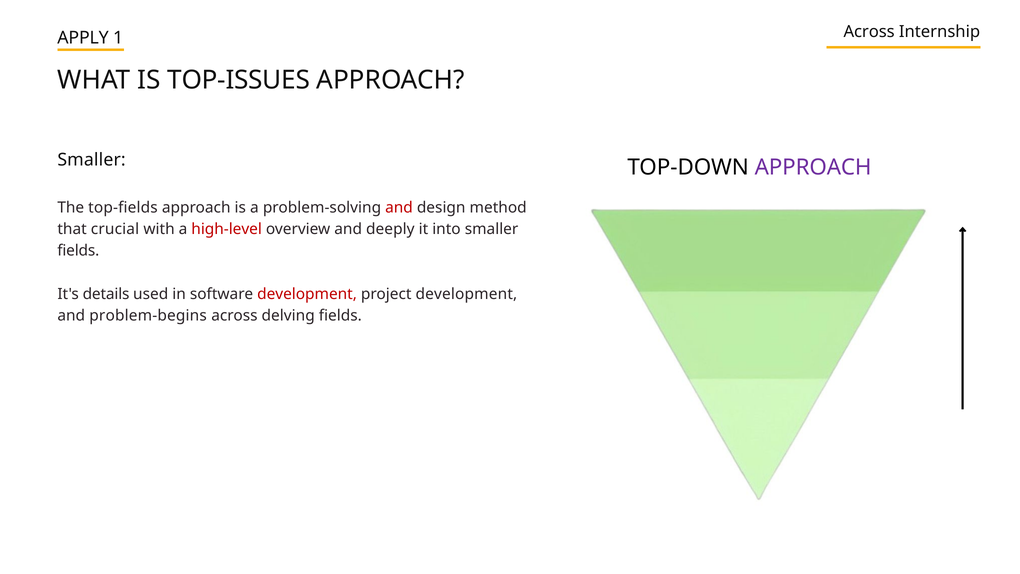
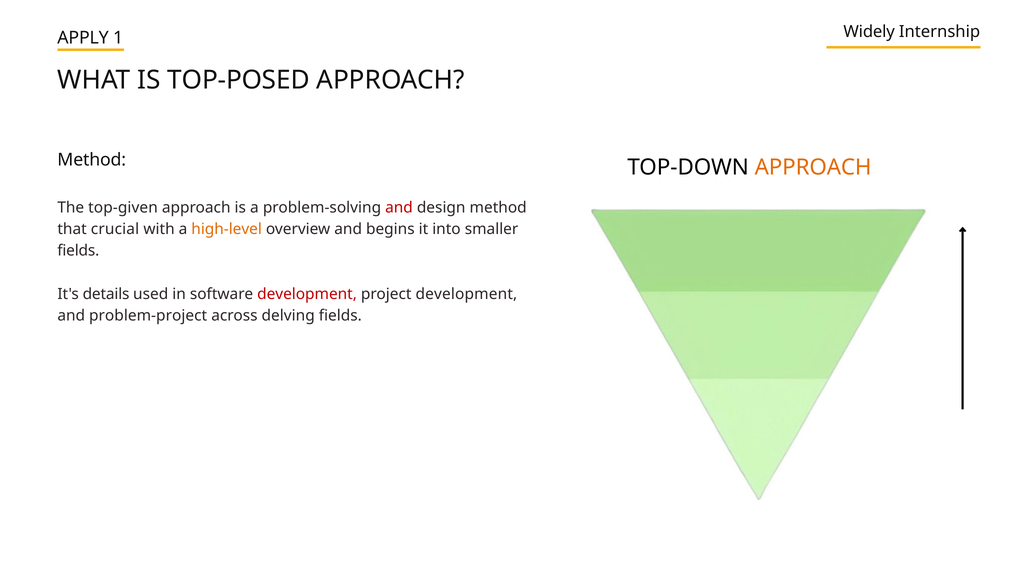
1 Across: Across -> Widely
TOP-ISSUES: TOP-ISSUES -> TOP-POSED
Smaller at (92, 160): Smaller -> Method
APPROACH at (813, 167) colour: purple -> orange
top-fields: top-fields -> top-given
high-level colour: red -> orange
deeply: deeply -> begins
problem-begins: problem-begins -> problem-project
